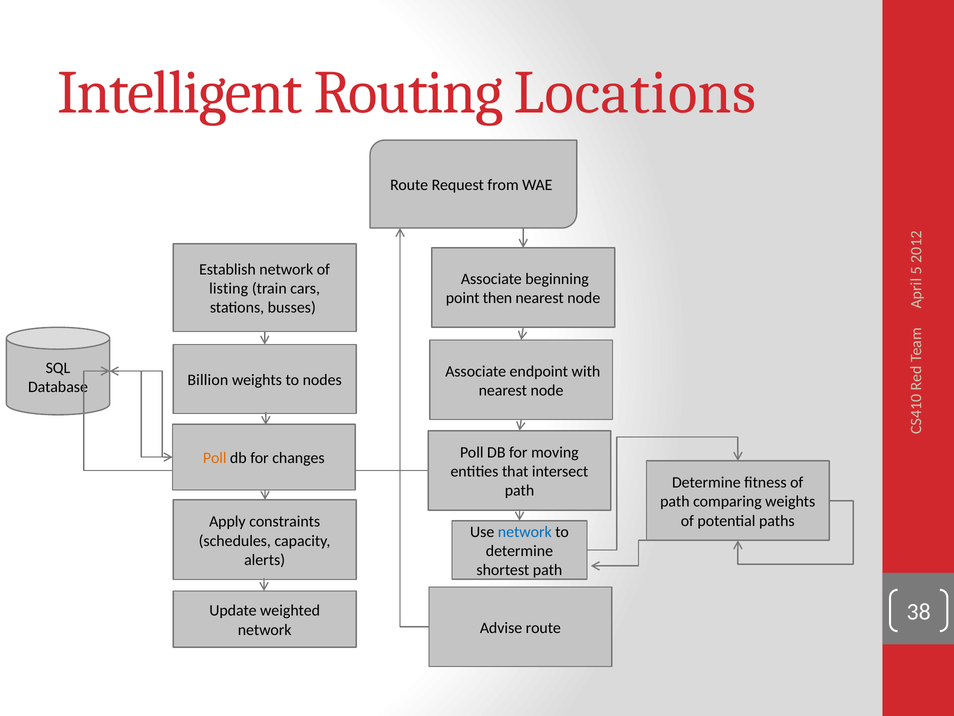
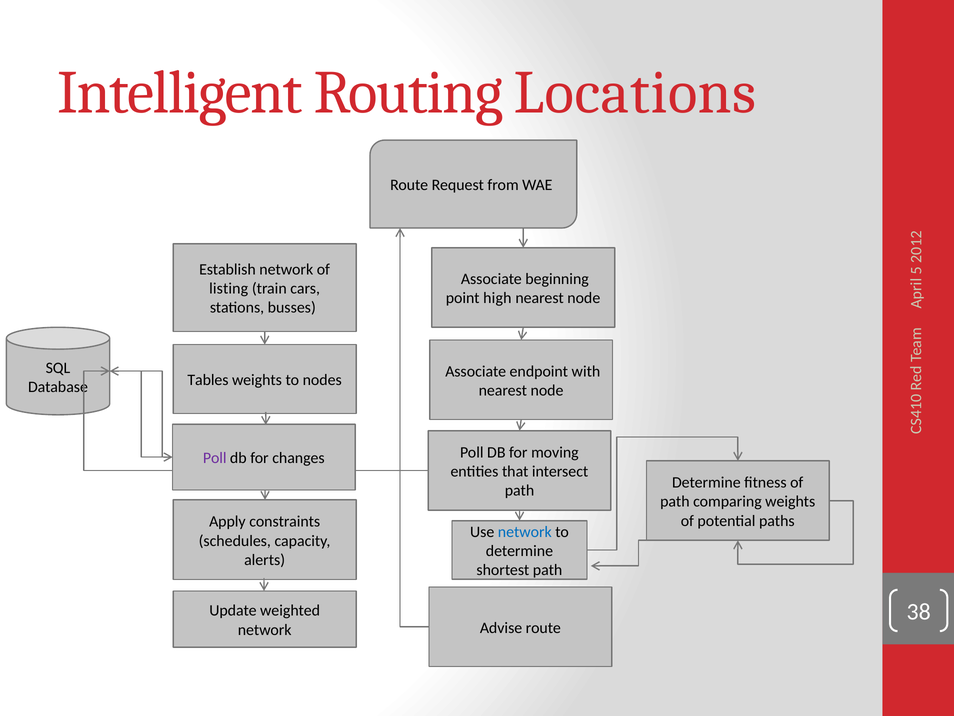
then: then -> high
Billion: Billion -> Tables
Poll at (215, 458) colour: orange -> purple
